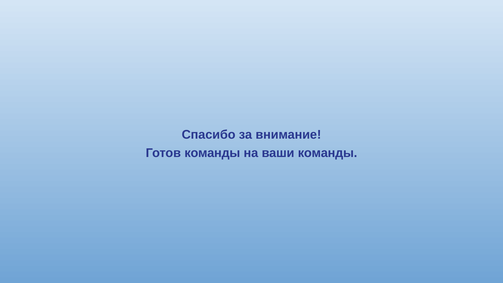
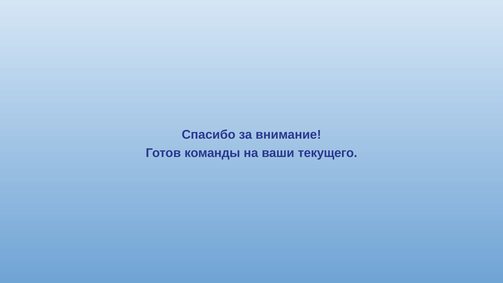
ваши команды: команды -> текущего
